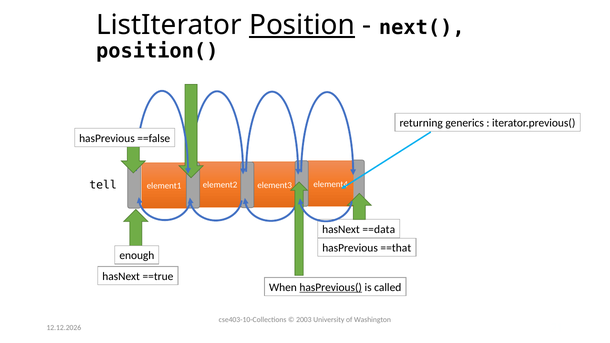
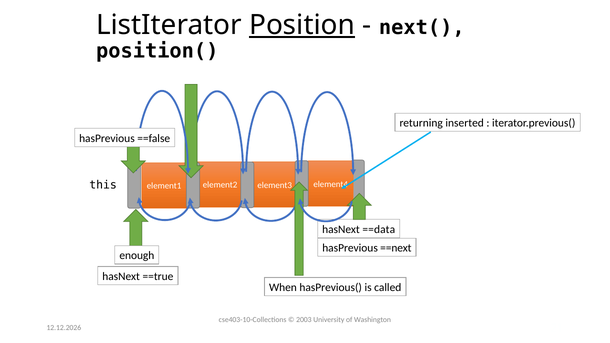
generics: generics -> inserted
tell: tell -> this
==that: ==that -> ==next
hasPrevious( underline: present -> none
